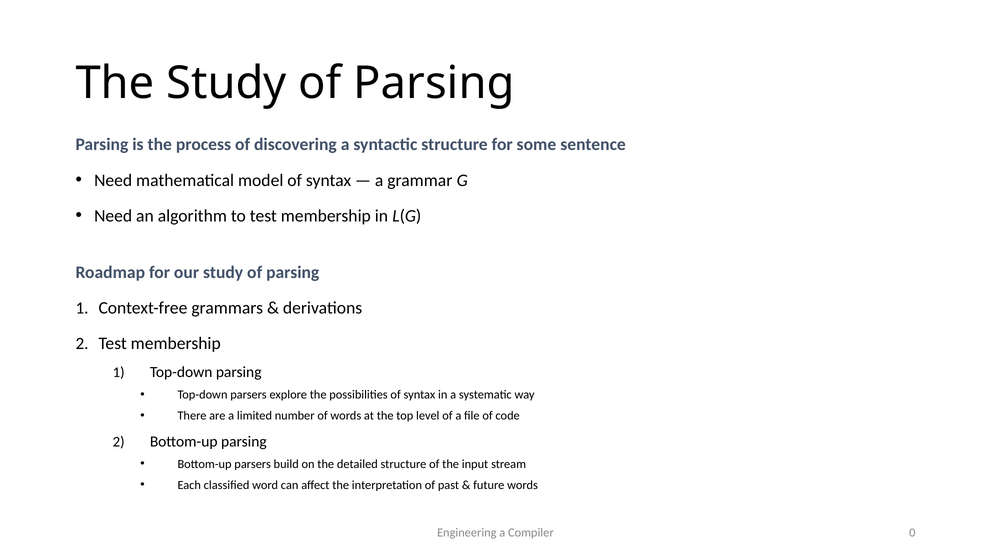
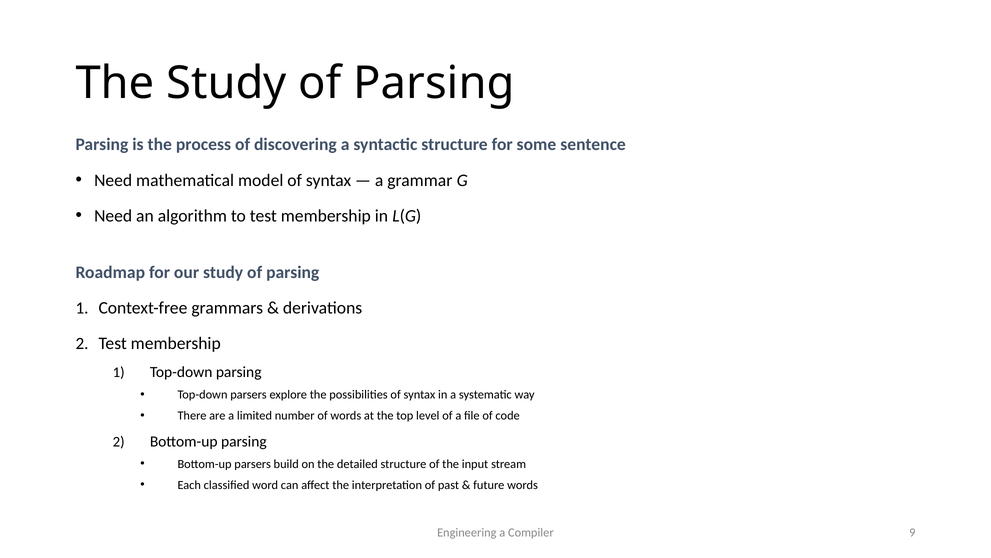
0: 0 -> 9
